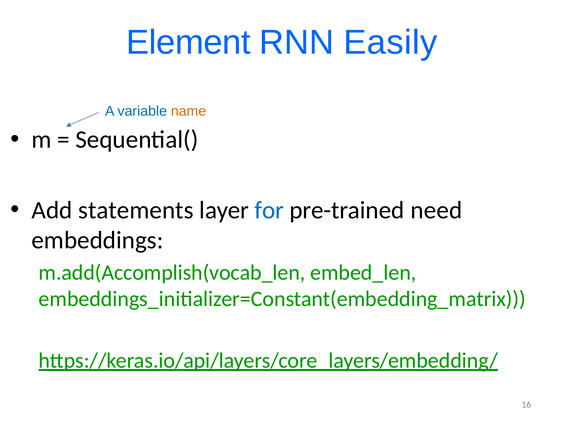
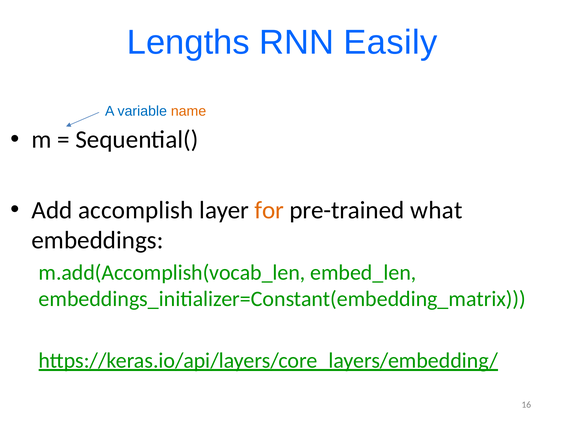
Element: Element -> Lengths
statements: statements -> accomplish
for colour: blue -> orange
need: need -> what
